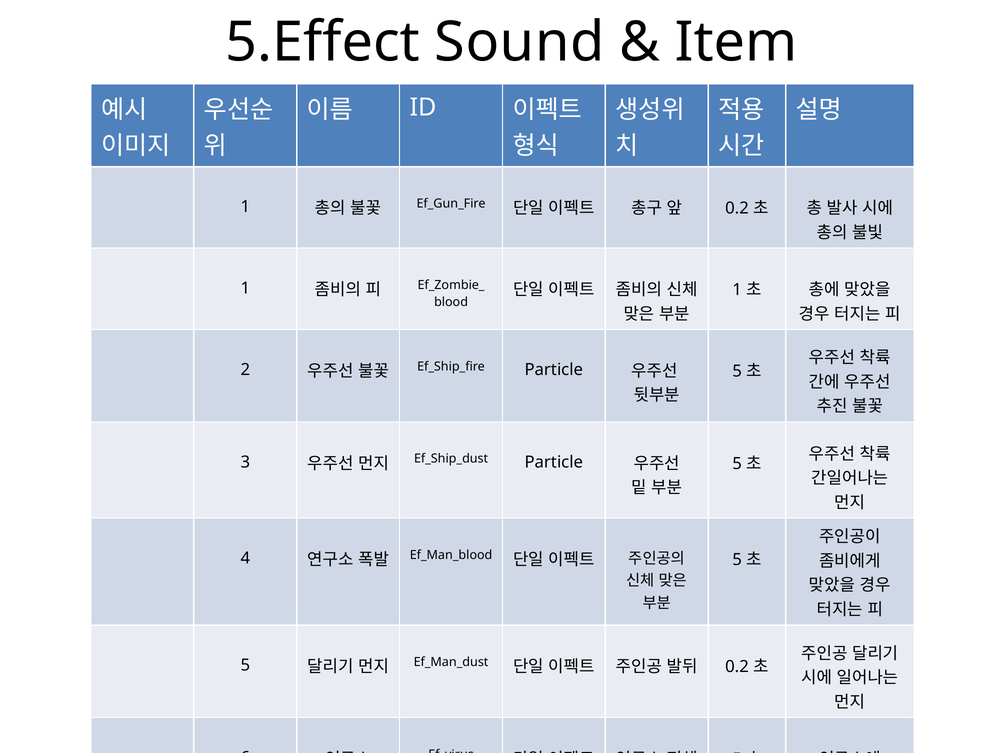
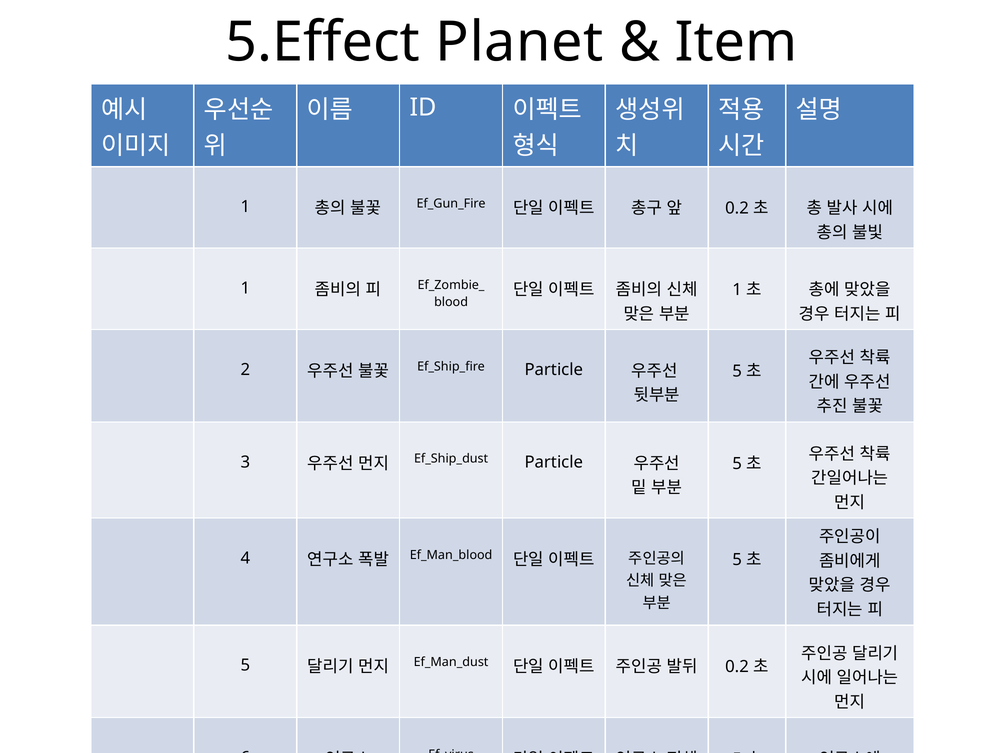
Sound: Sound -> Planet
